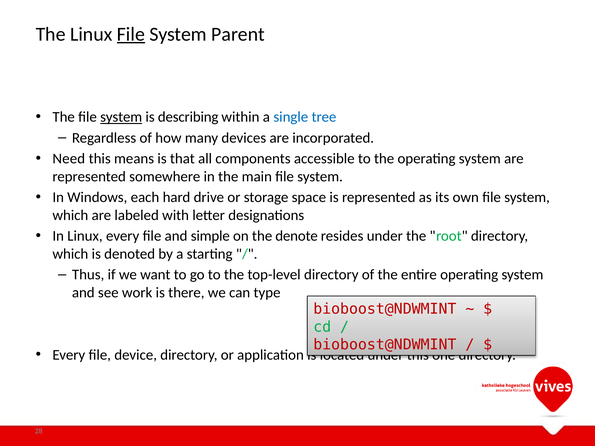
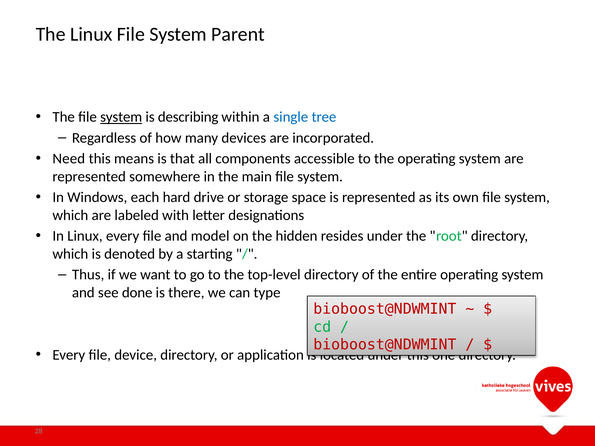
File at (131, 34) underline: present -> none
simple: simple -> model
denote: denote -> hidden
work: work -> done
